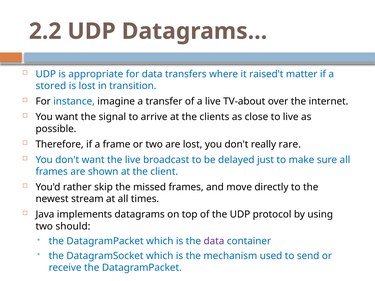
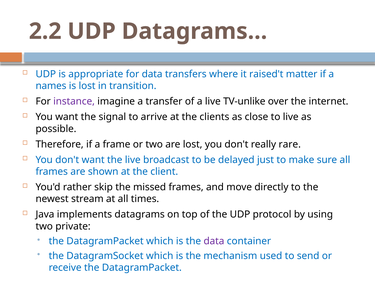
stored: stored -> names
instance colour: blue -> purple
TV-about: TV-about -> TV-unlike
should: should -> private
